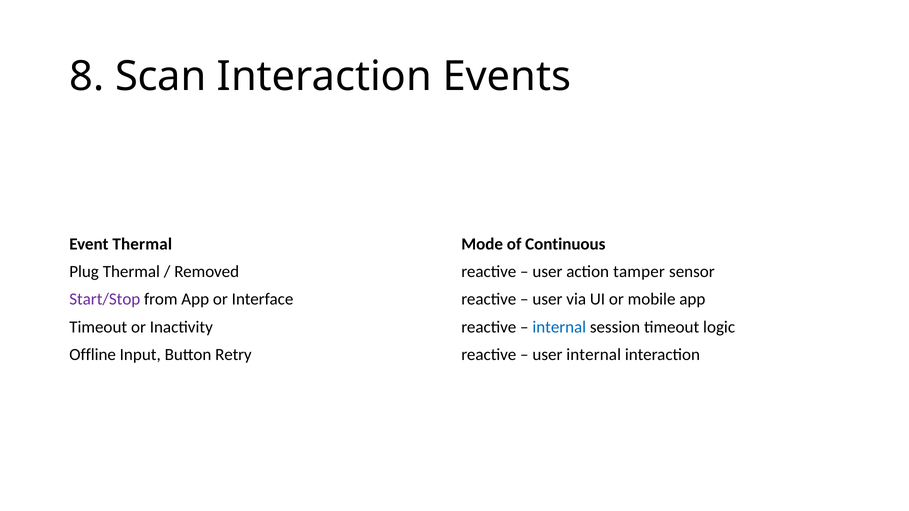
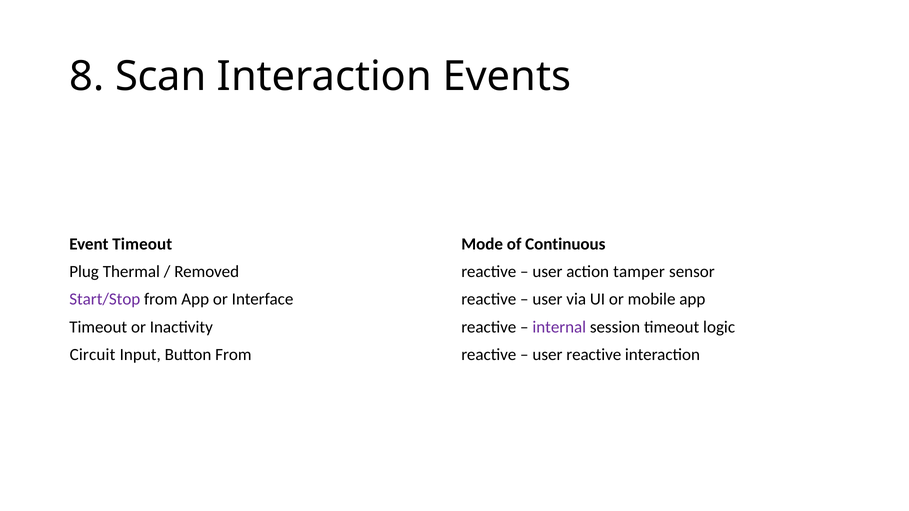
Event Thermal: Thermal -> Timeout
internal at (559, 327) colour: blue -> purple
Offline: Offline -> Circuit
Button Retry: Retry -> From
user internal: internal -> reactive
